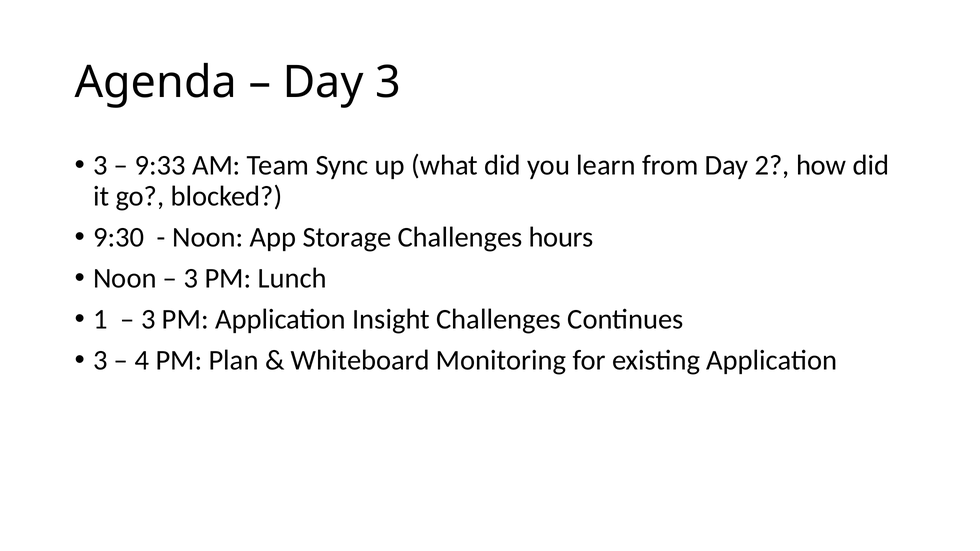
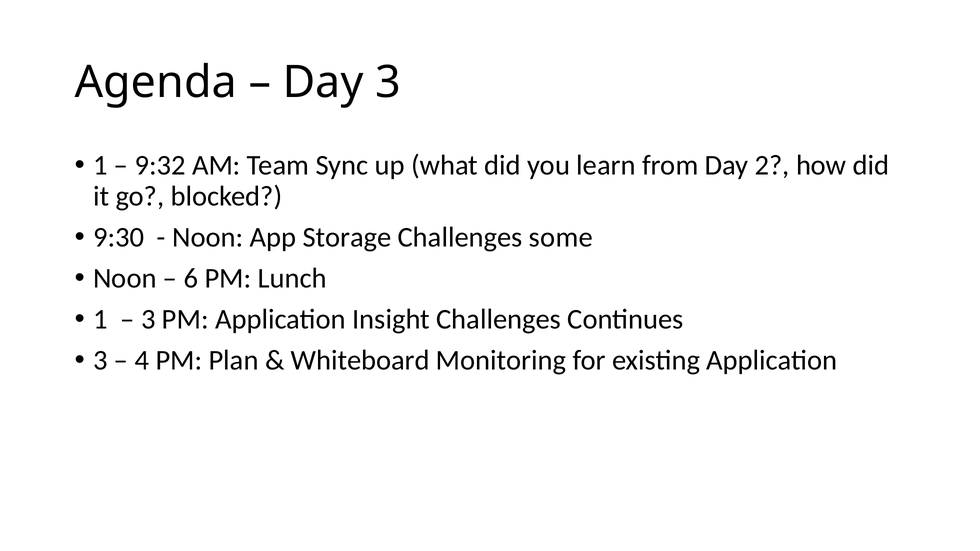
3 at (100, 166): 3 -> 1
9:33: 9:33 -> 9:32
hours: hours -> some
3 at (191, 279): 3 -> 6
